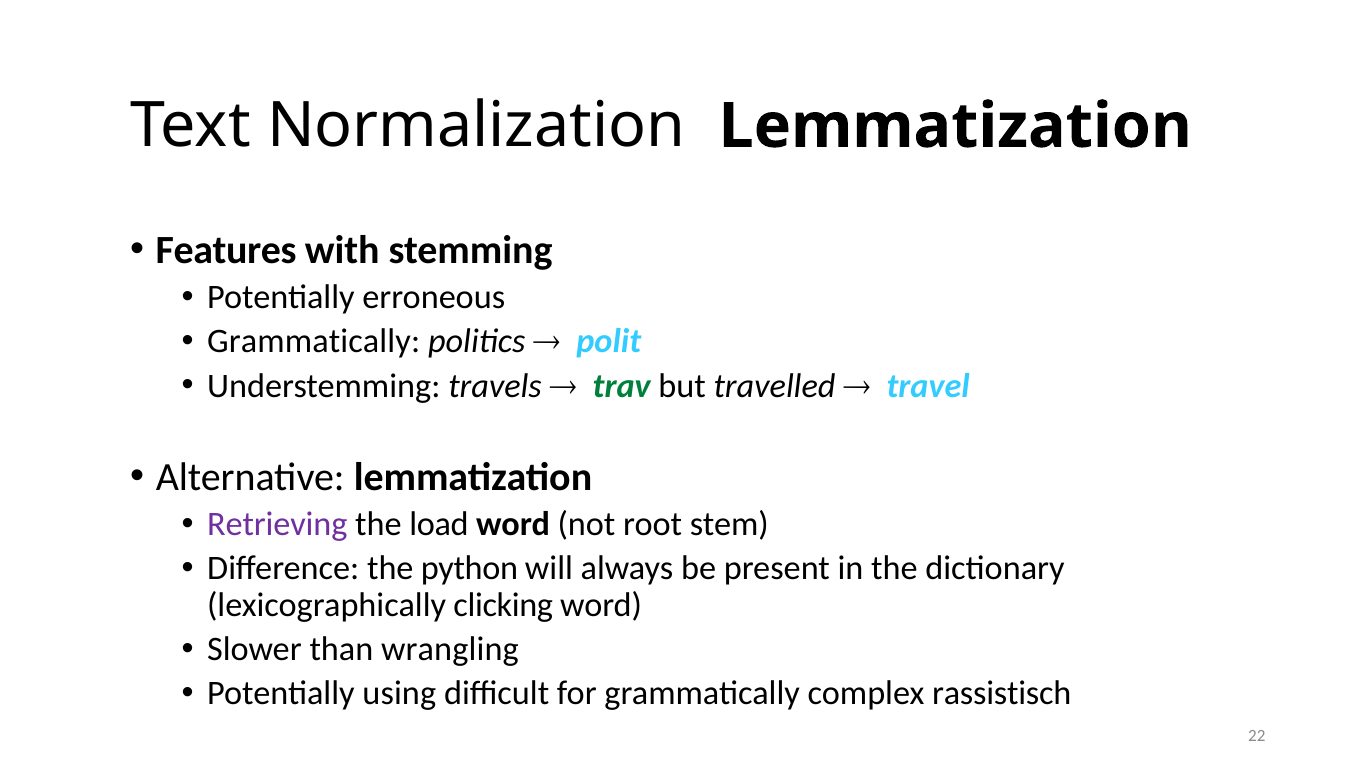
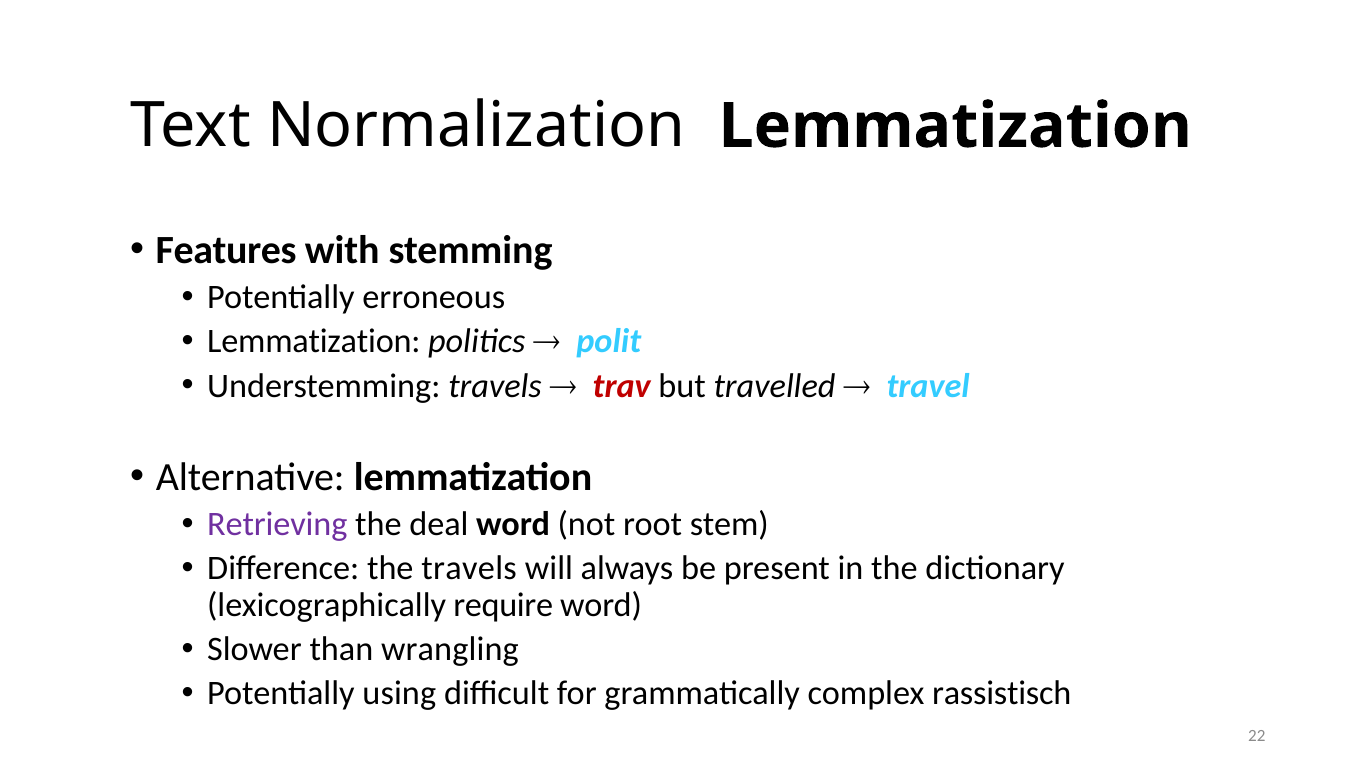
Grammatically at (314, 341): Grammatically -> Lemmatization
trav colour: green -> red
load: load -> deal
the python: python -> travels
clicking: clicking -> require
